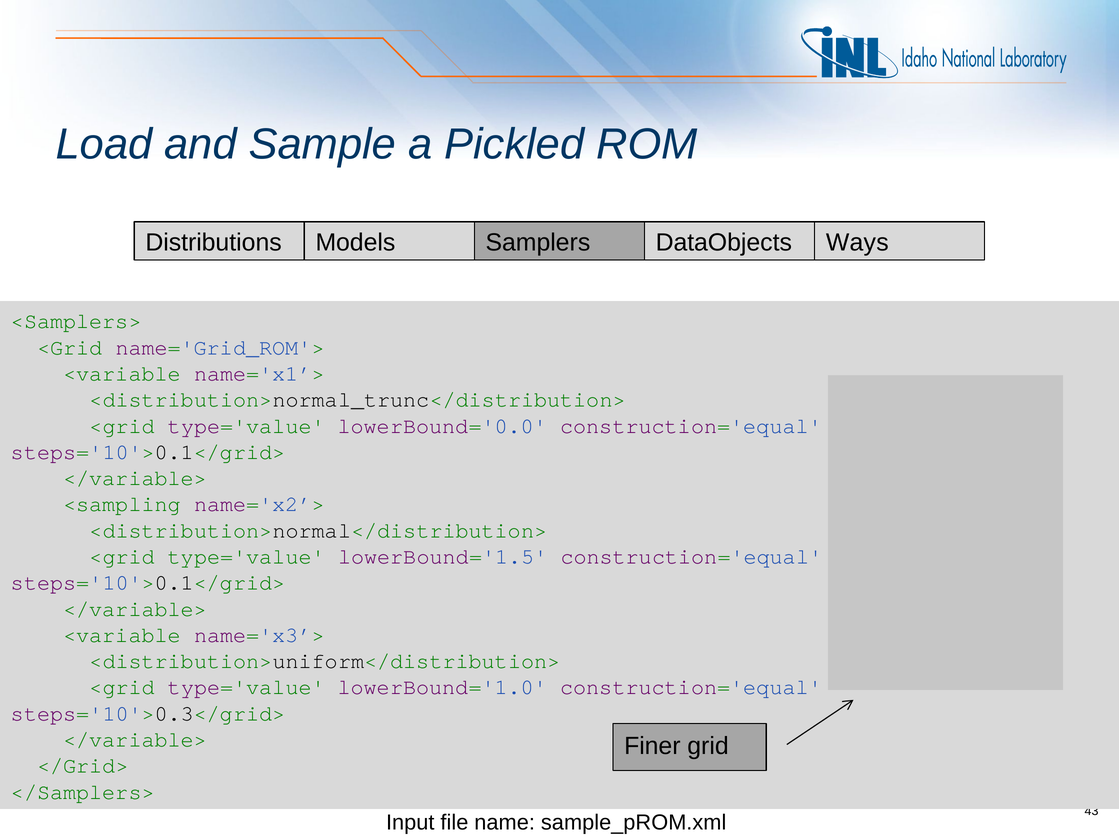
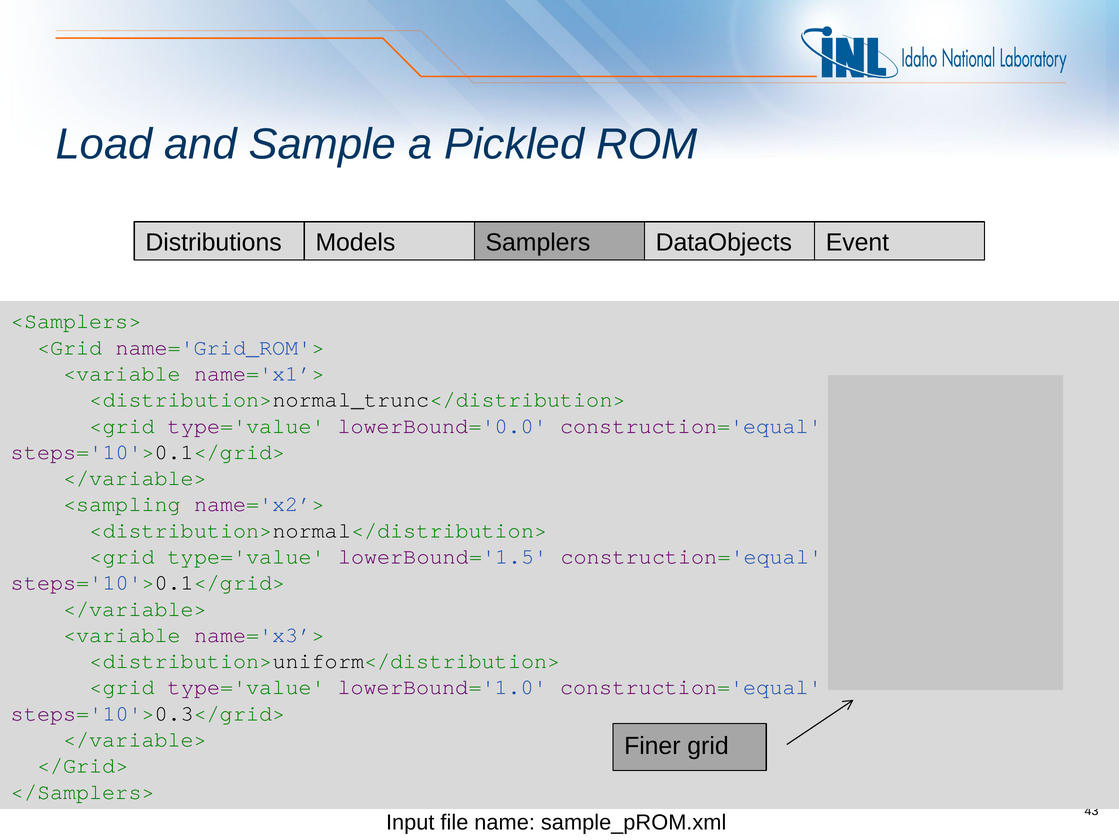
Ways: Ways -> Event
